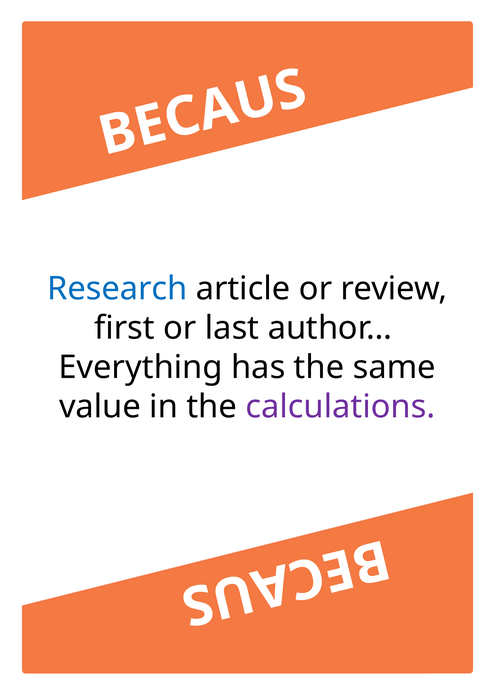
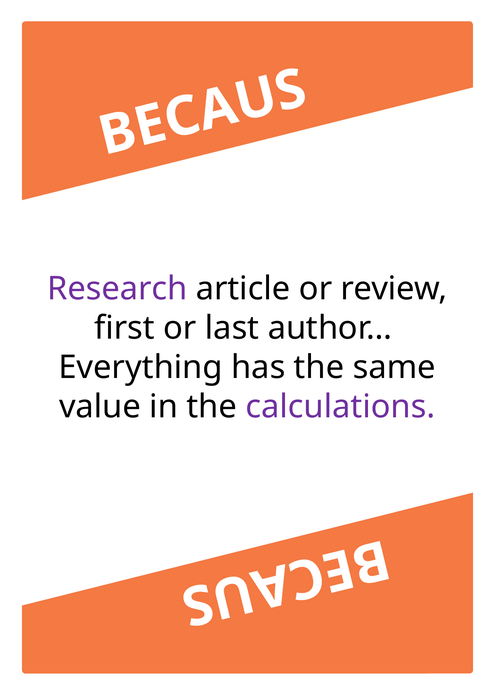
Research colour: blue -> purple
